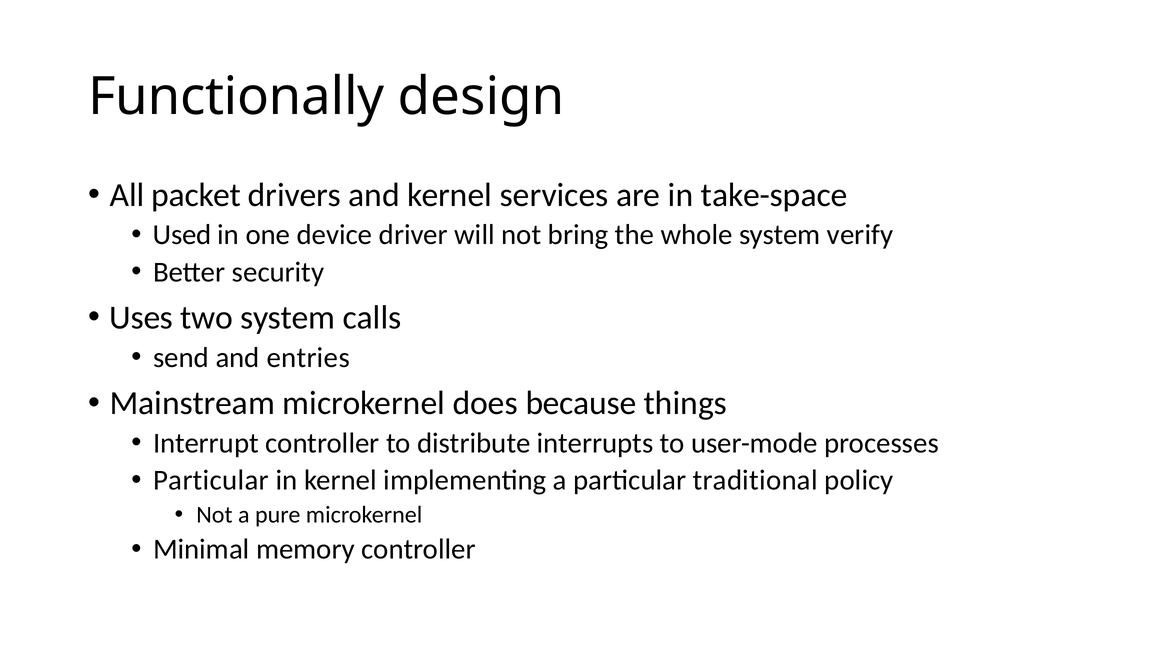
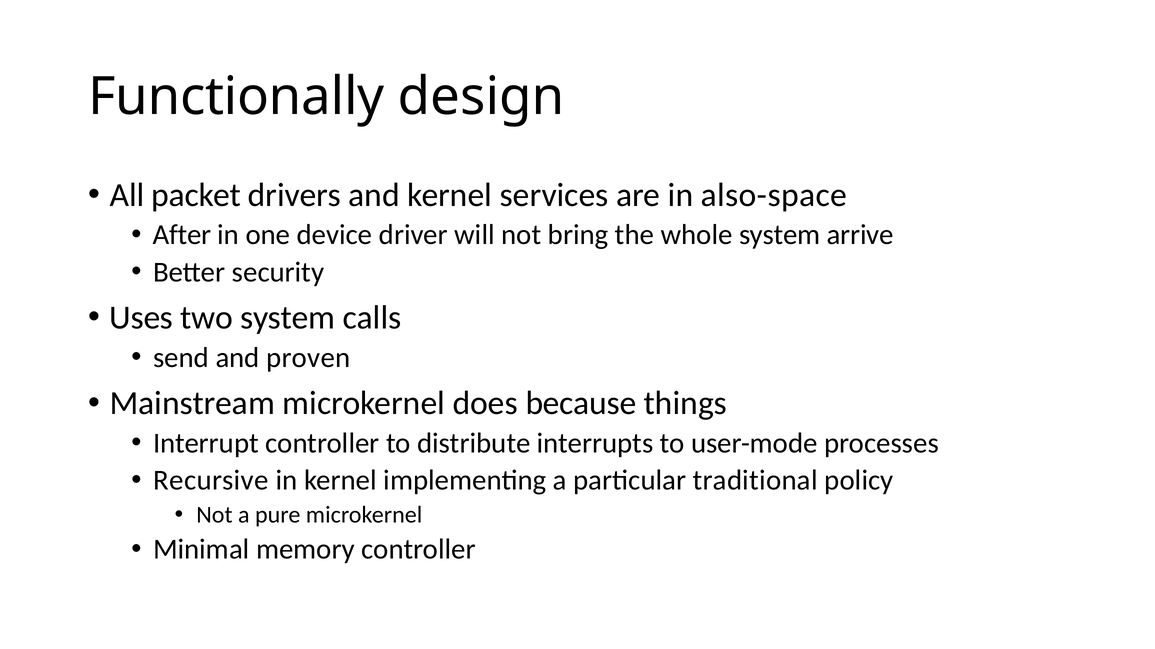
take-space: take-space -> also-space
Used: Used -> After
verify: verify -> arrive
entries: entries -> proven
Particular at (211, 481): Particular -> Recursive
